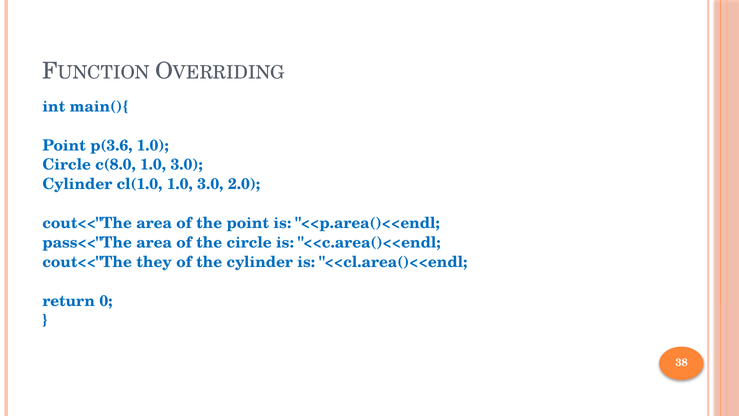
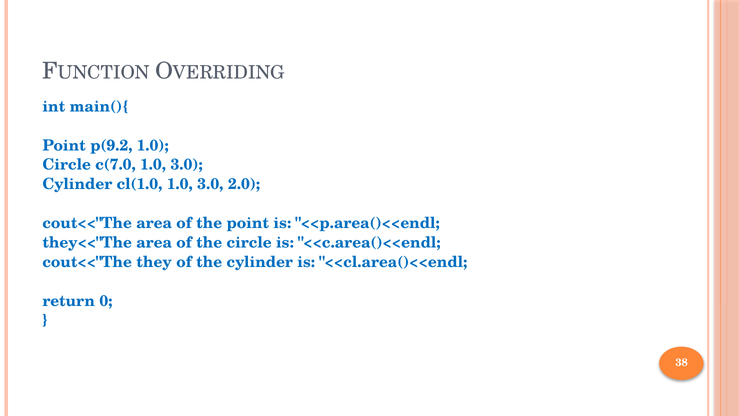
p(3.6: p(3.6 -> p(9.2
c(8.0: c(8.0 -> c(7.0
pass<<"The: pass<<"The -> they<<"The
